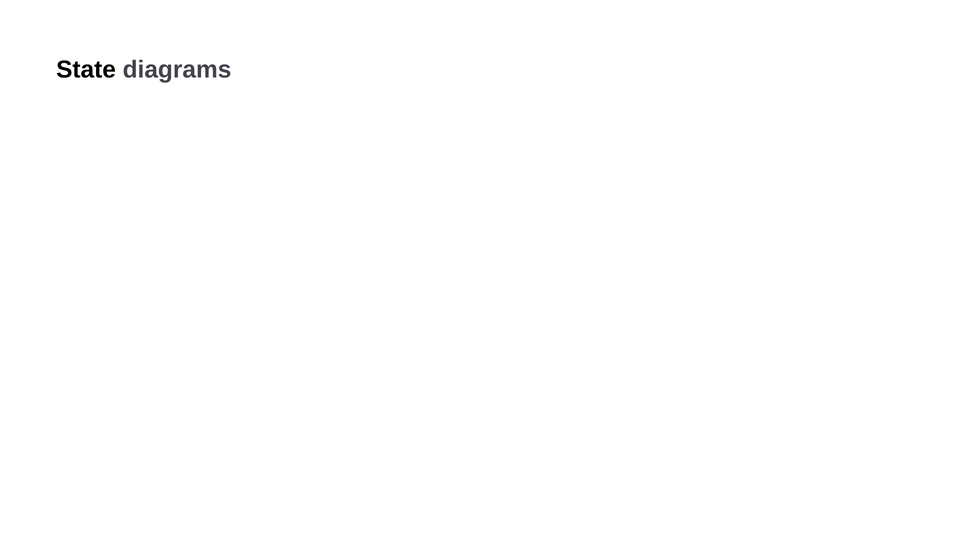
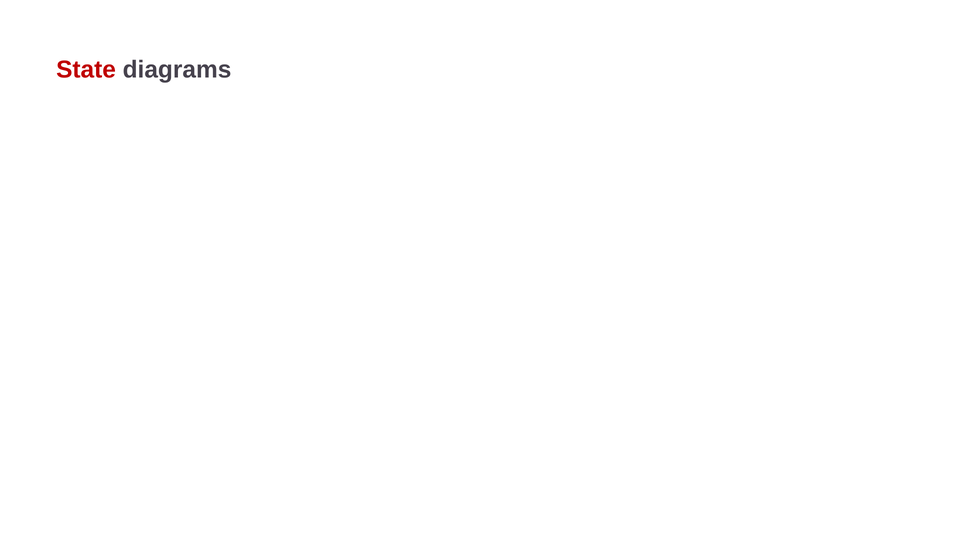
State at (86, 70) colour: black -> red
